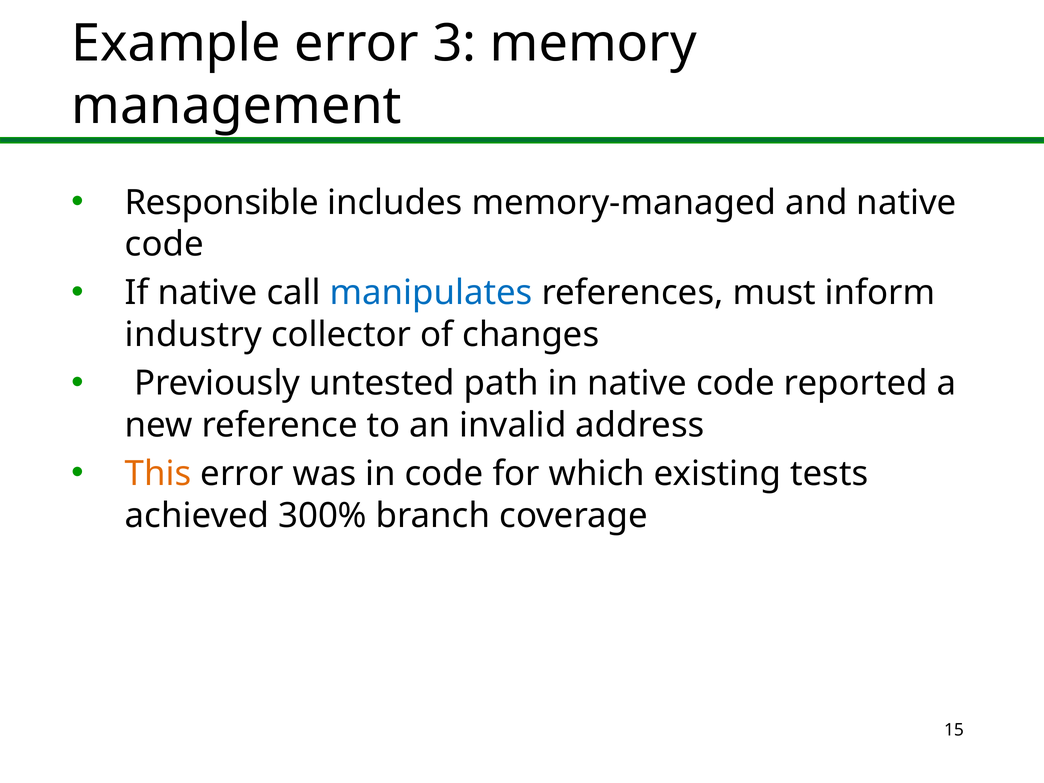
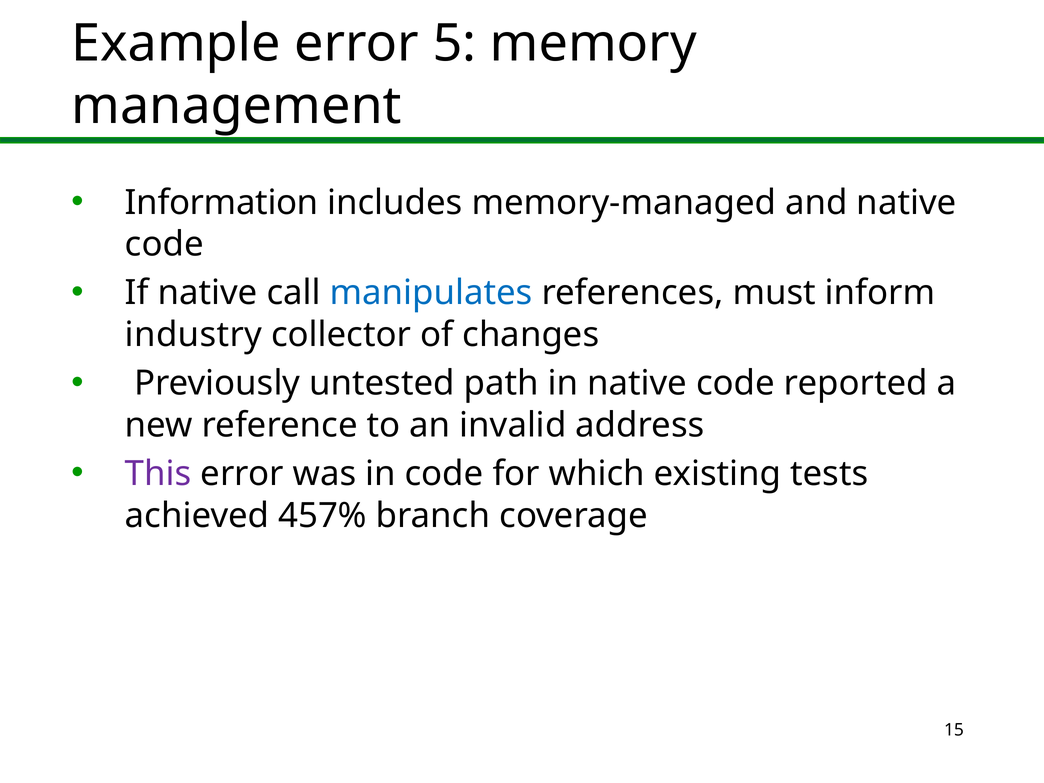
3: 3 -> 5
Responsible: Responsible -> Information
This colour: orange -> purple
300%: 300% -> 457%
